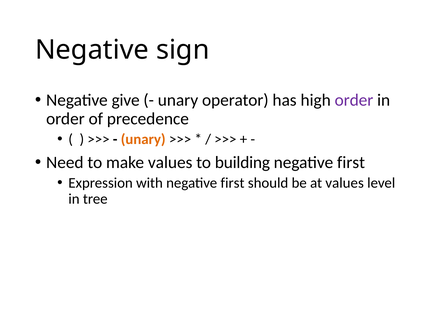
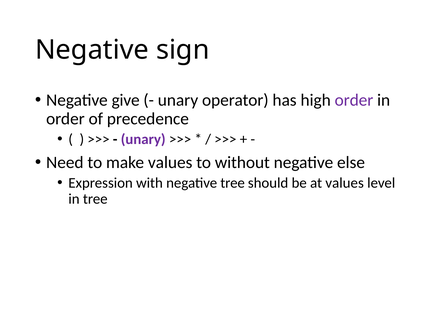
unary at (143, 139) colour: orange -> purple
building: building -> without
first at (351, 163): first -> else
with negative first: first -> tree
